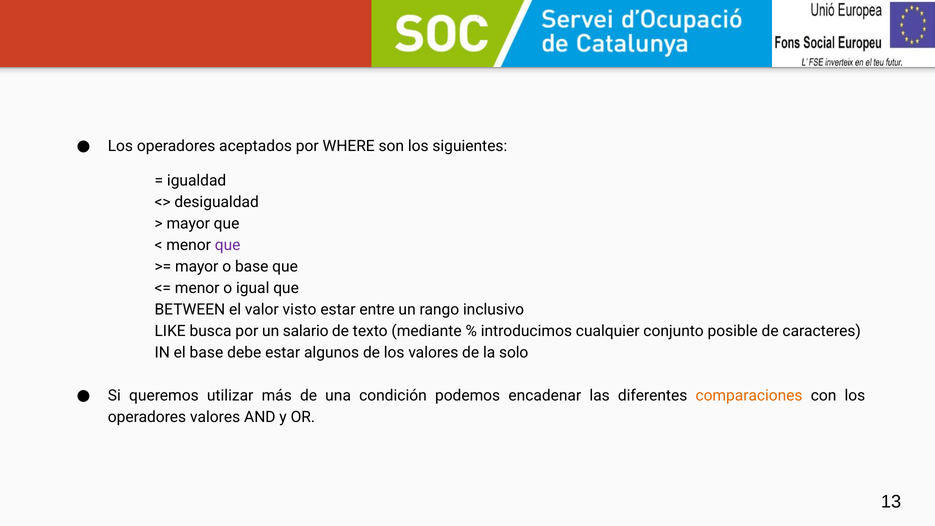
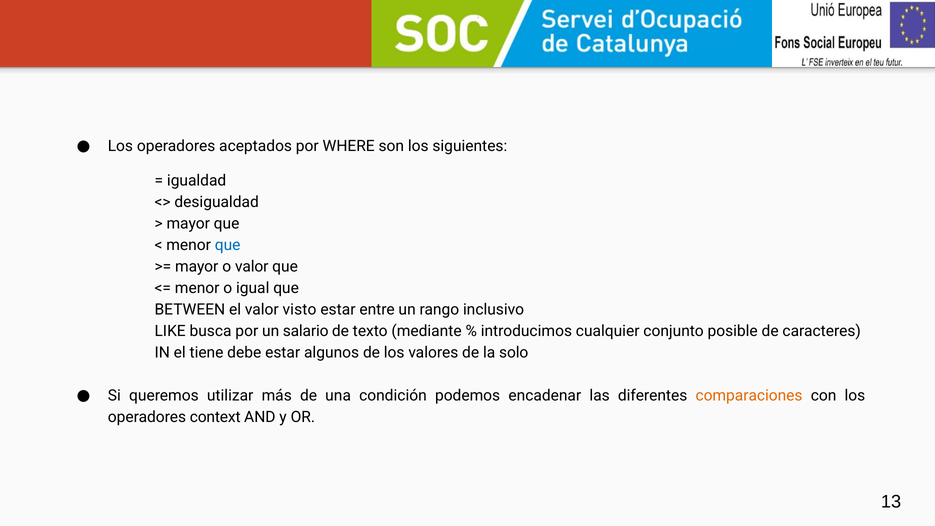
que at (228, 245) colour: purple -> blue
o base: base -> valor
el base: base -> tiene
operadores valores: valores -> context
